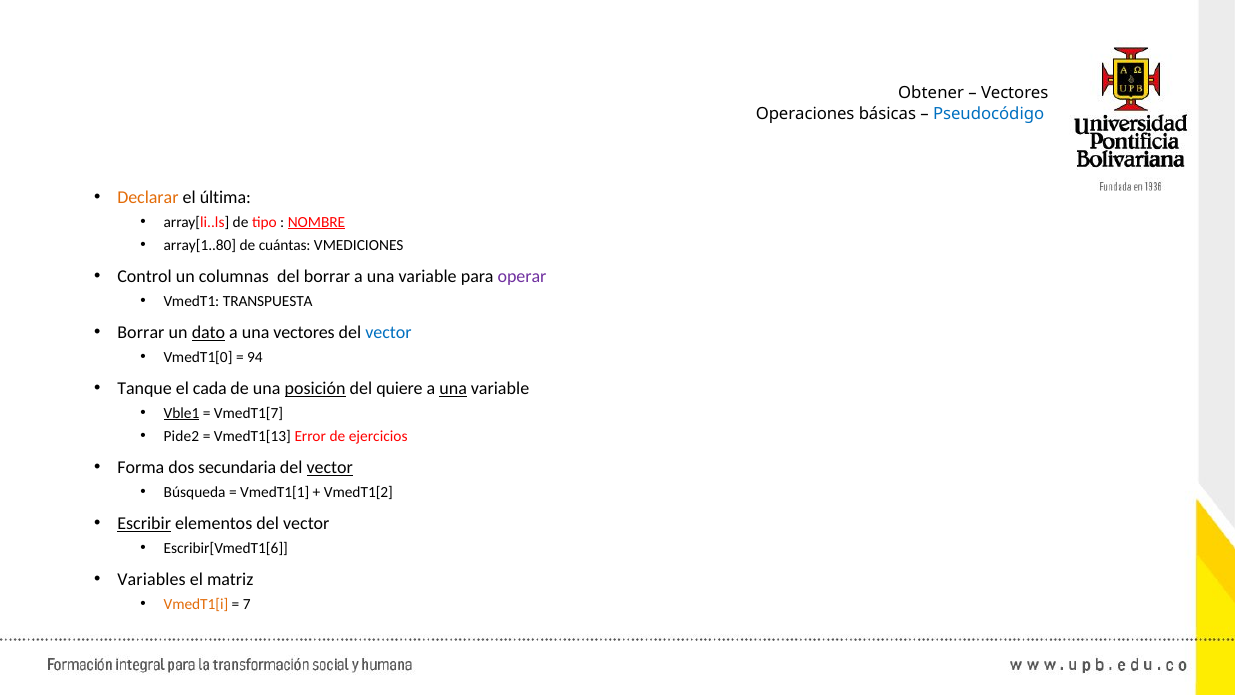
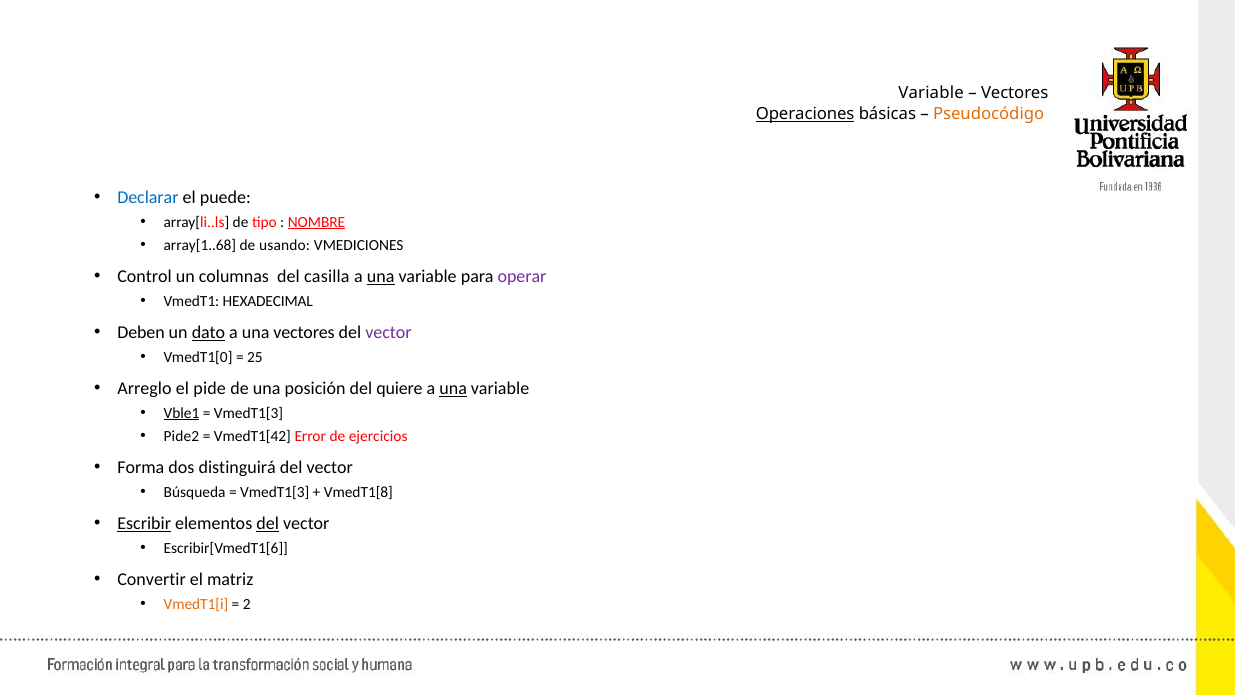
Obtener at (931, 93): Obtener -> Variable
Operaciones underline: none -> present
Pseudocódigo colour: blue -> orange
Declarar colour: orange -> blue
última: última -> puede
array[1..80: array[1..80 -> array[1..68
cuántas: cuántas -> usando
del borrar: borrar -> casilla
una at (381, 276) underline: none -> present
TRANSPUESTA: TRANSPUESTA -> HEXADECIMAL
Borrar at (141, 332): Borrar -> Deben
vector at (388, 332) colour: blue -> purple
94: 94 -> 25
Tanque: Tanque -> Arreglo
cada: cada -> pide
posición underline: present -> none
VmedT1[7 at (248, 413): VmedT1[7 -> VmedT1[3
VmedT1[13: VmedT1[13 -> VmedT1[42
secundaria: secundaria -> distinguirá
vector at (330, 467) underline: present -> none
VmedT1[1 at (275, 492): VmedT1[1 -> VmedT1[3
VmedT1[2: VmedT1[2 -> VmedT1[8
del at (268, 523) underline: none -> present
Variables: Variables -> Convertir
7: 7 -> 2
